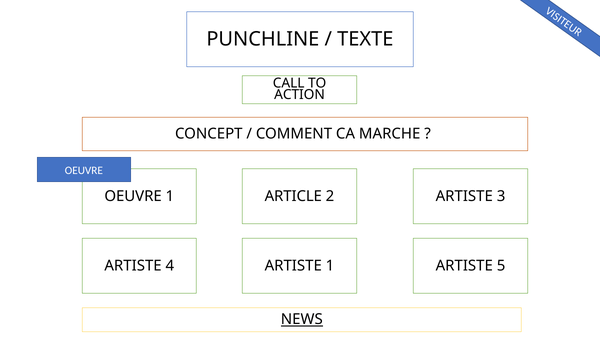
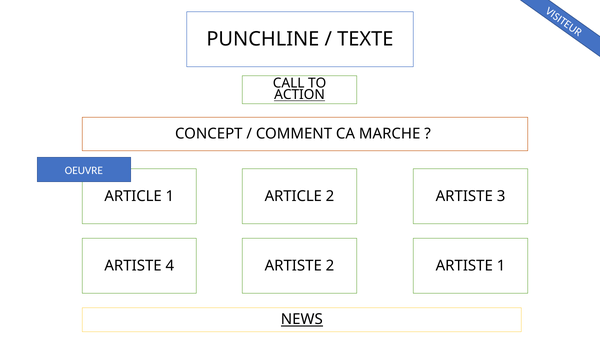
ACTION underline: none -> present
OEUVRE at (133, 196): OEUVRE -> ARTICLE
ARTISTE 1: 1 -> 2
ARTISTE 5: 5 -> 1
